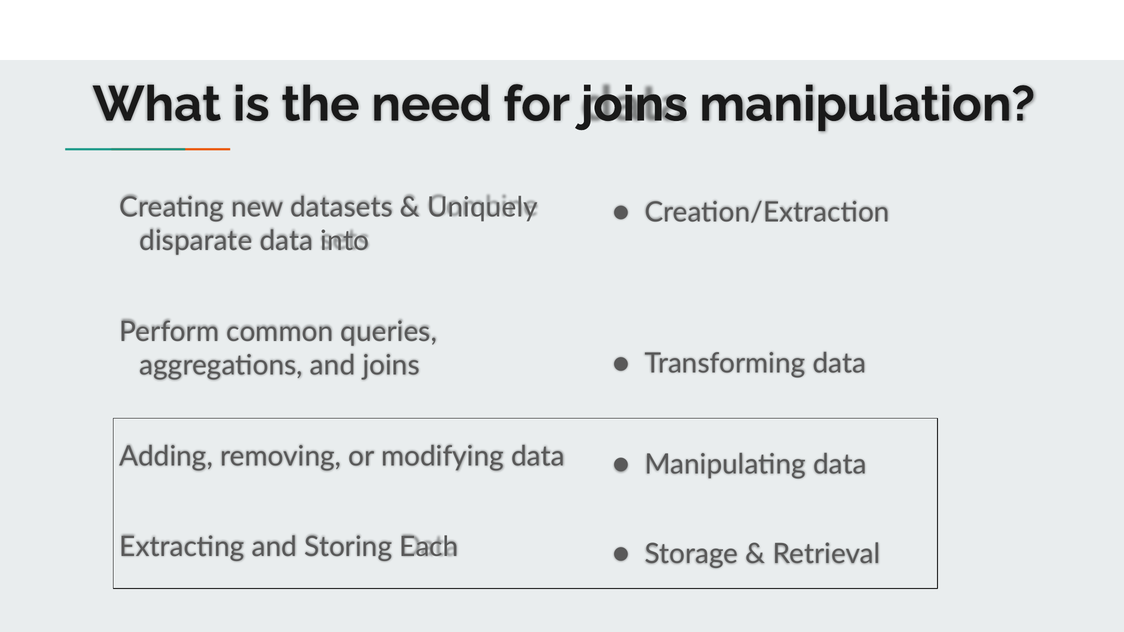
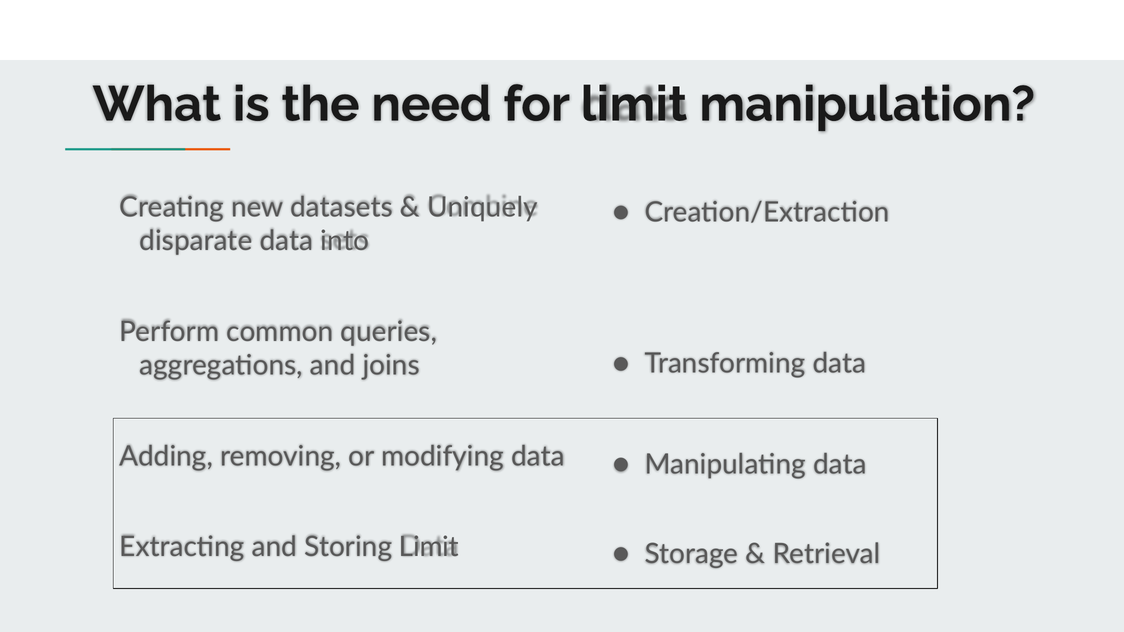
for joins: joins -> limit
Storing Each: Each -> Limit
